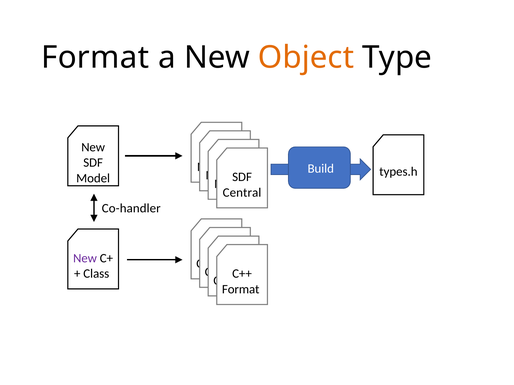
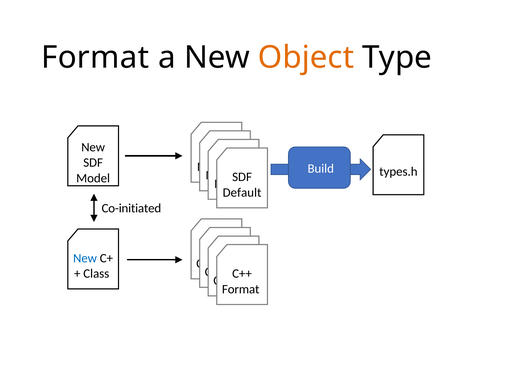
Central: Central -> Default
Co-handler: Co-handler -> Co-initiated
New at (85, 258) colour: purple -> blue
